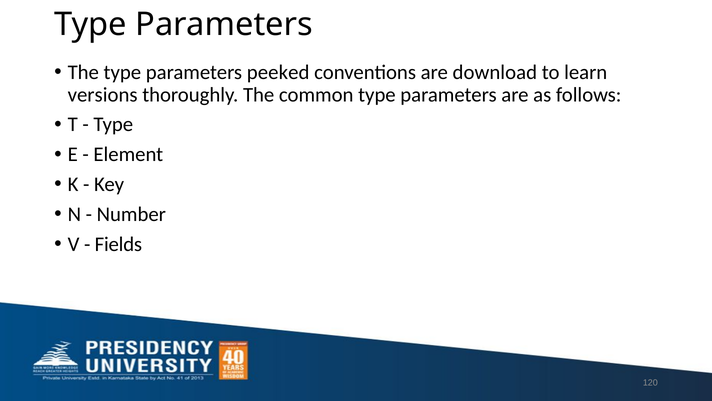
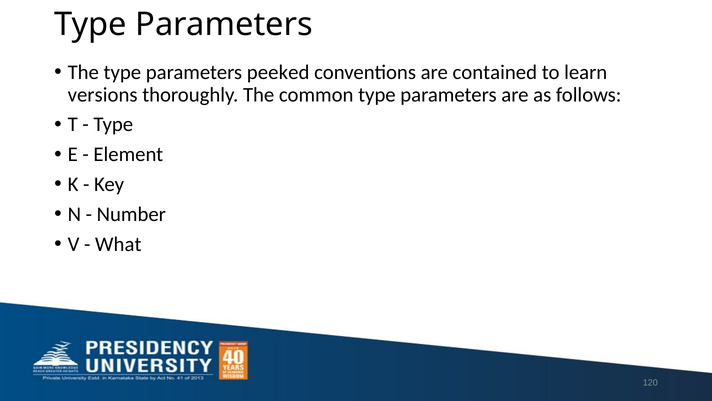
download: download -> contained
Fields: Fields -> What
